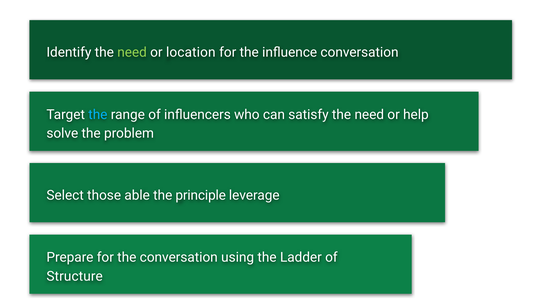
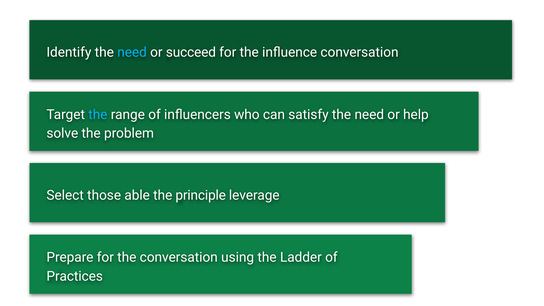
need at (132, 52) colour: light green -> light blue
location: location -> succeed
Structure: Structure -> Practices
